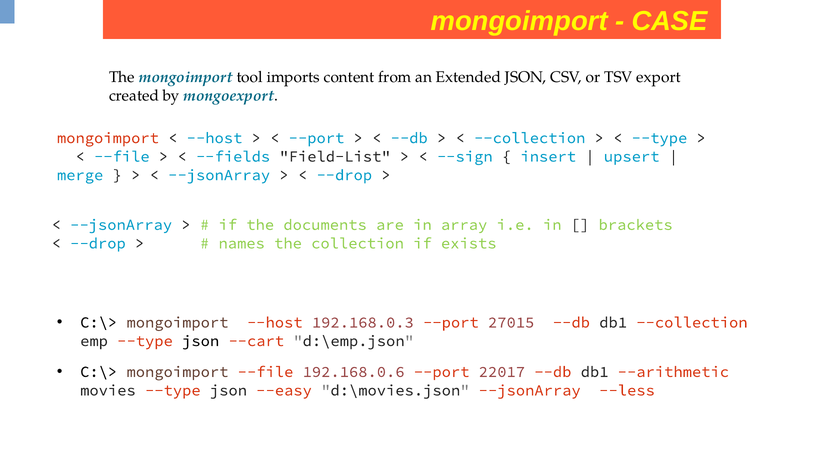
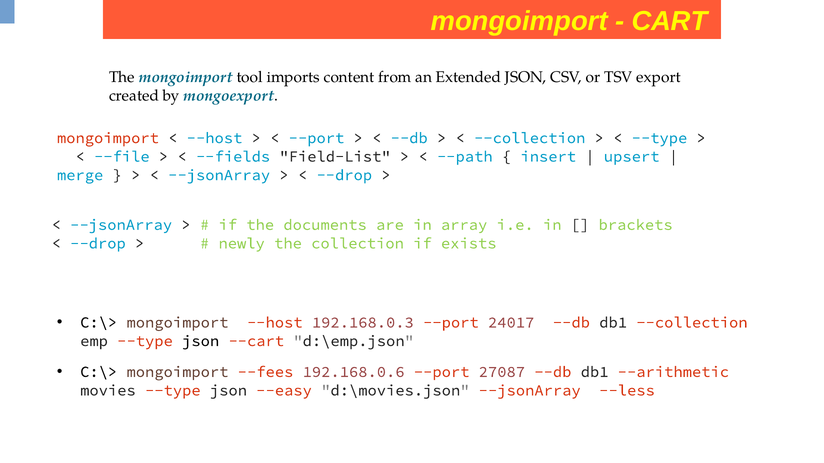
CASE: CASE -> CART
--sign: --sign -> --path
names: names -> newly
27015: 27015 -> 24017
mongoimport --file: --file -> --fees
22017: 22017 -> 27087
